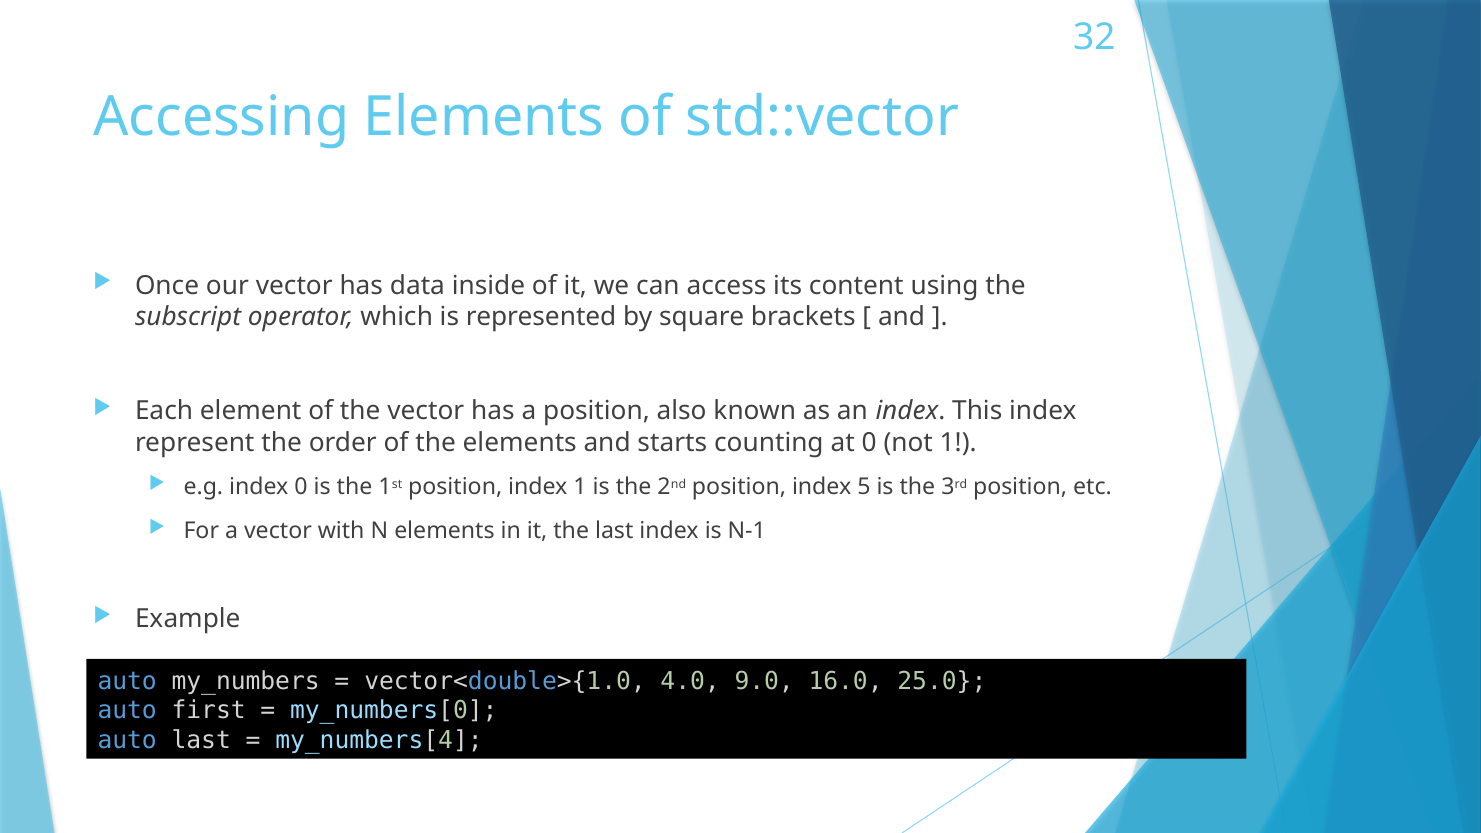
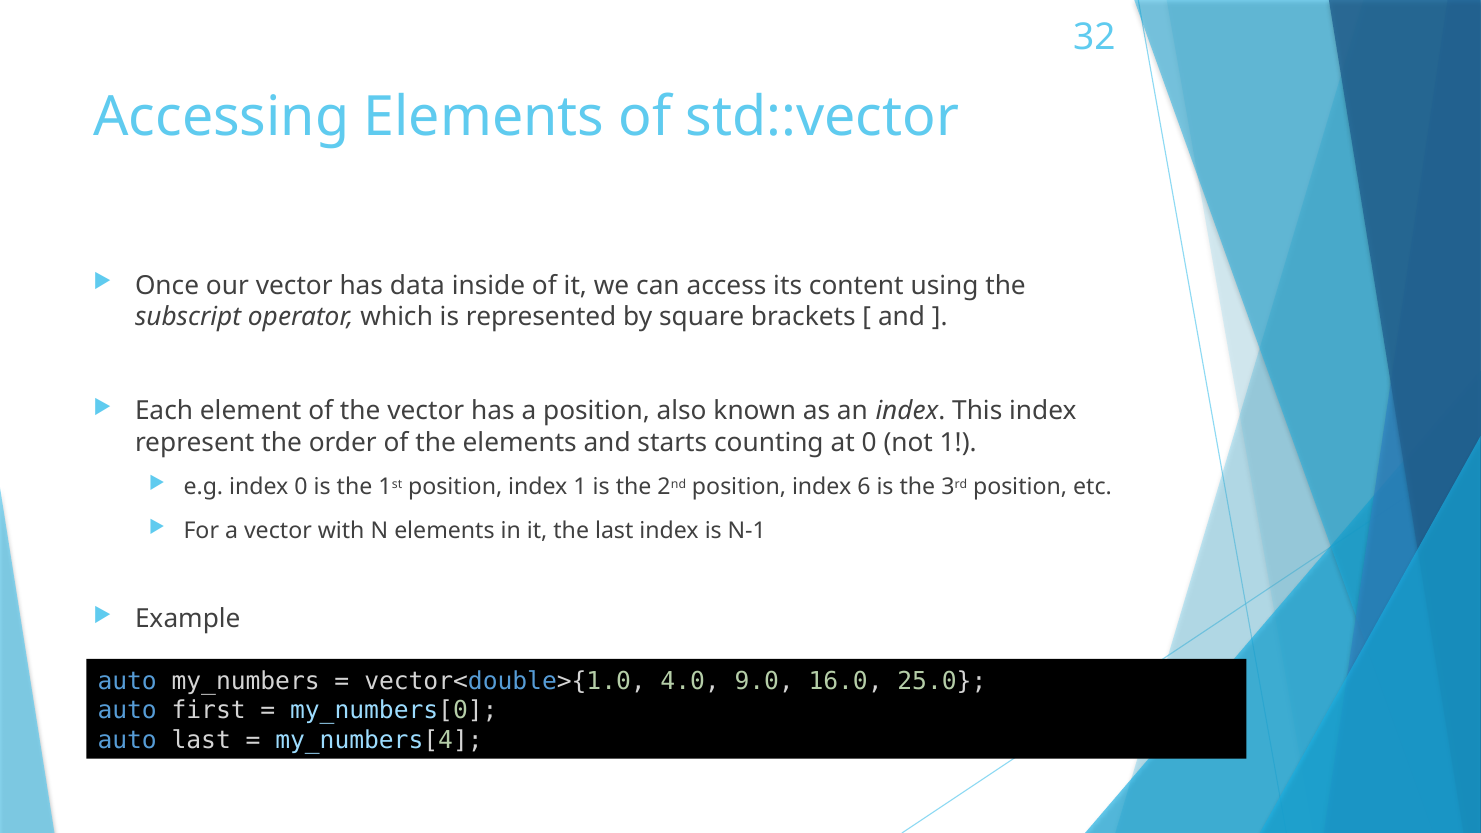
5: 5 -> 6
